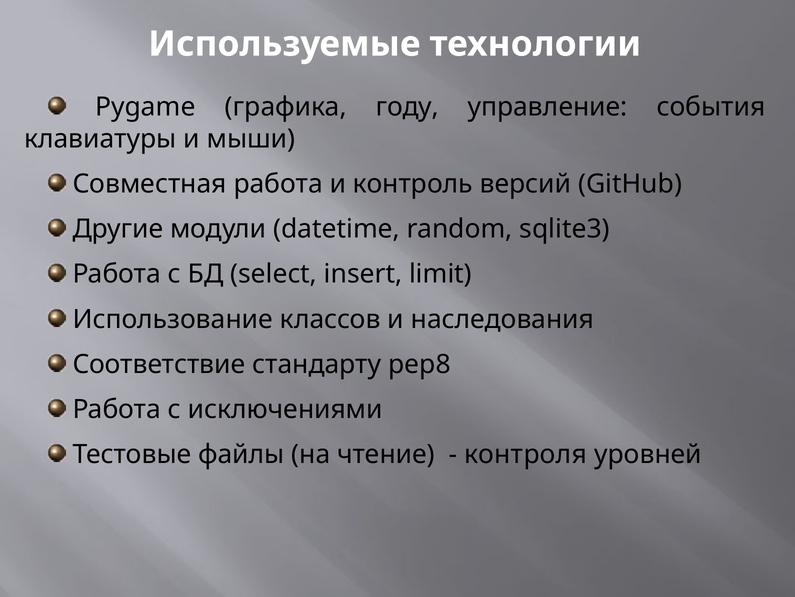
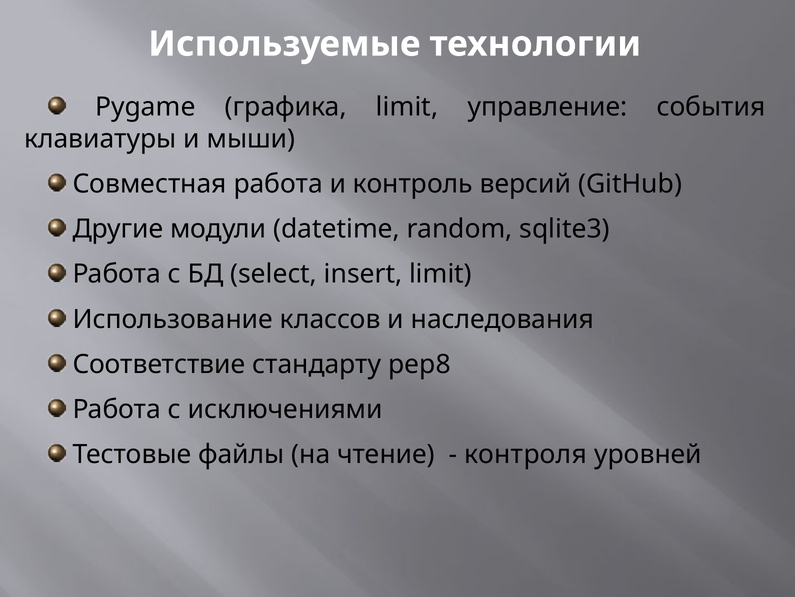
графика году: году -> limit
